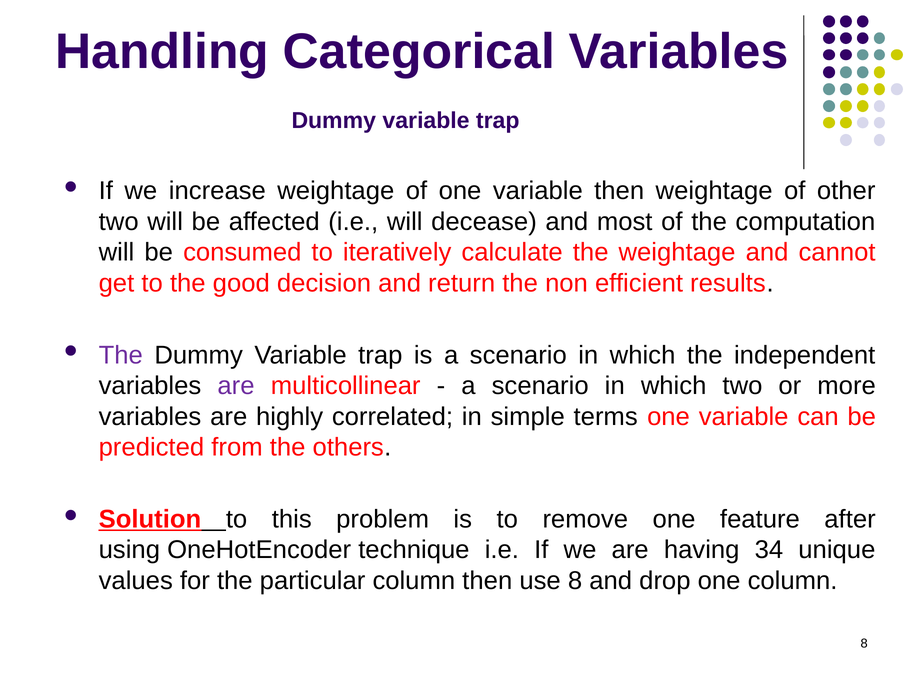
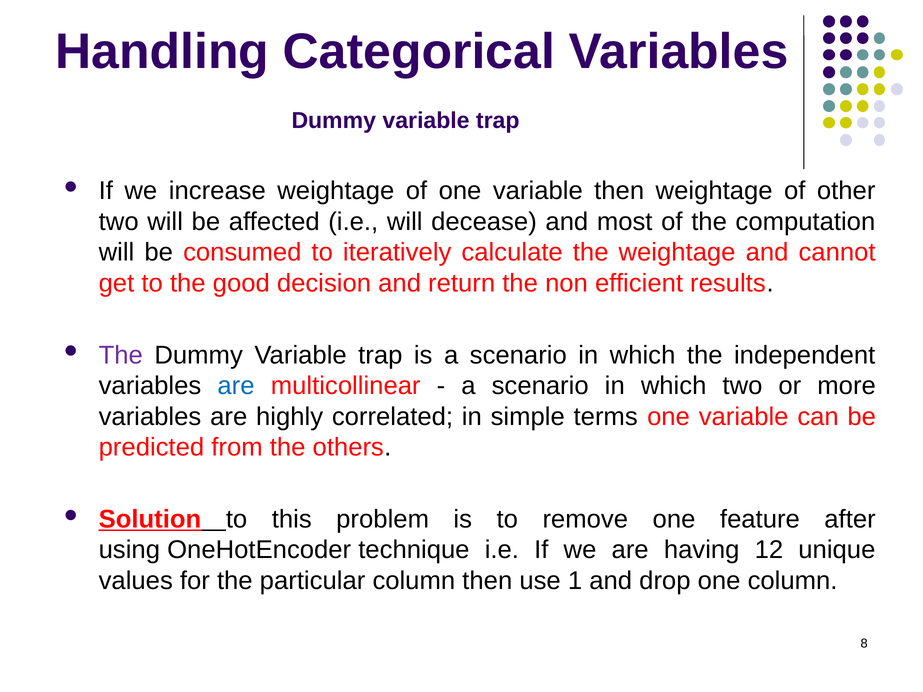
are at (236, 386) colour: purple -> blue
34: 34 -> 12
use 8: 8 -> 1
